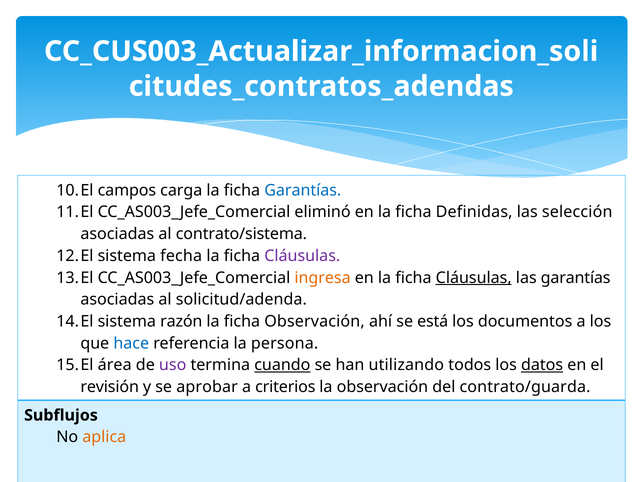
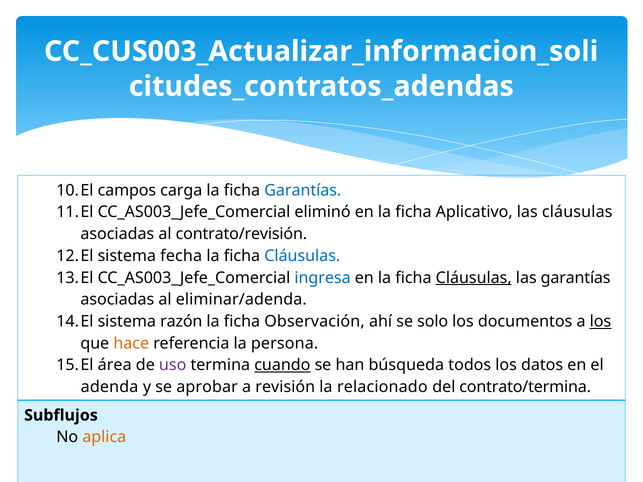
Definidas: Definidas -> Aplicativo
las selección: selección -> cláusulas
contrato/sistema: contrato/sistema -> contrato/revisión
Cláusulas at (302, 256) colour: purple -> blue
ingresa colour: orange -> blue
solicitud/adenda: solicitud/adenda -> eliminar/adenda
está: está -> solo
los at (600, 322) underline: none -> present
hace colour: blue -> orange
utilizando: utilizando -> búsqueda
datos underline: present -> none
revisión: revisión -> adenda
criterios: criterios -> revisión
la observación: observación -> relacionado
contrato/guarda: contrato/guarda -> contrato/termina
